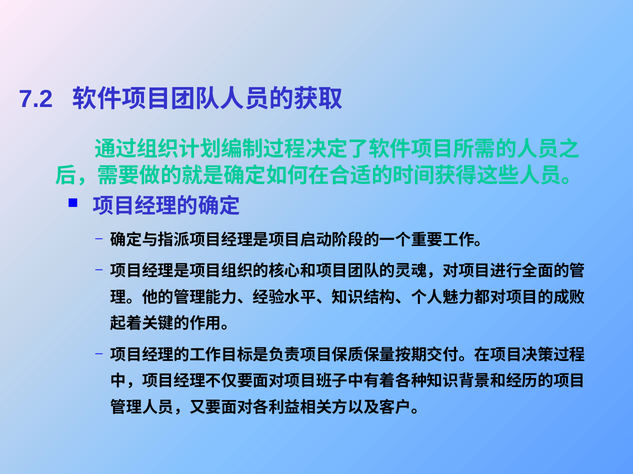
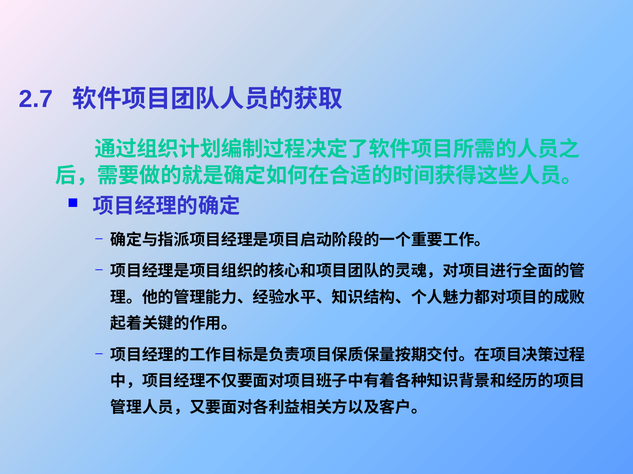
7.2: 7.2 -> 2.7
